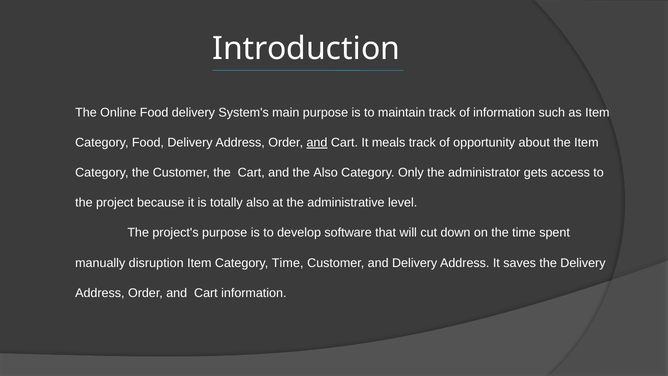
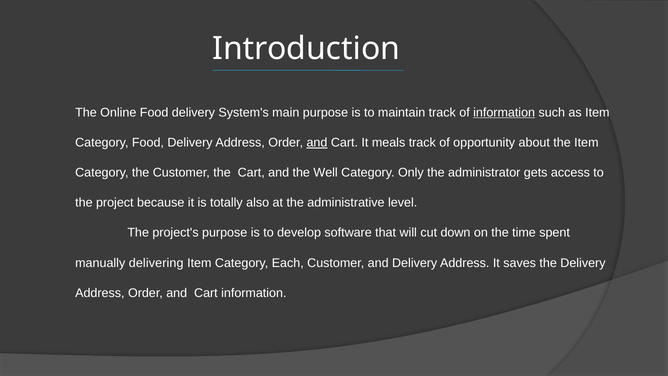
information at (504, 112) underline: none -> present
the Also: Also -> Well
disruption: disruption -> delivering
Category Time: Time -> Each
